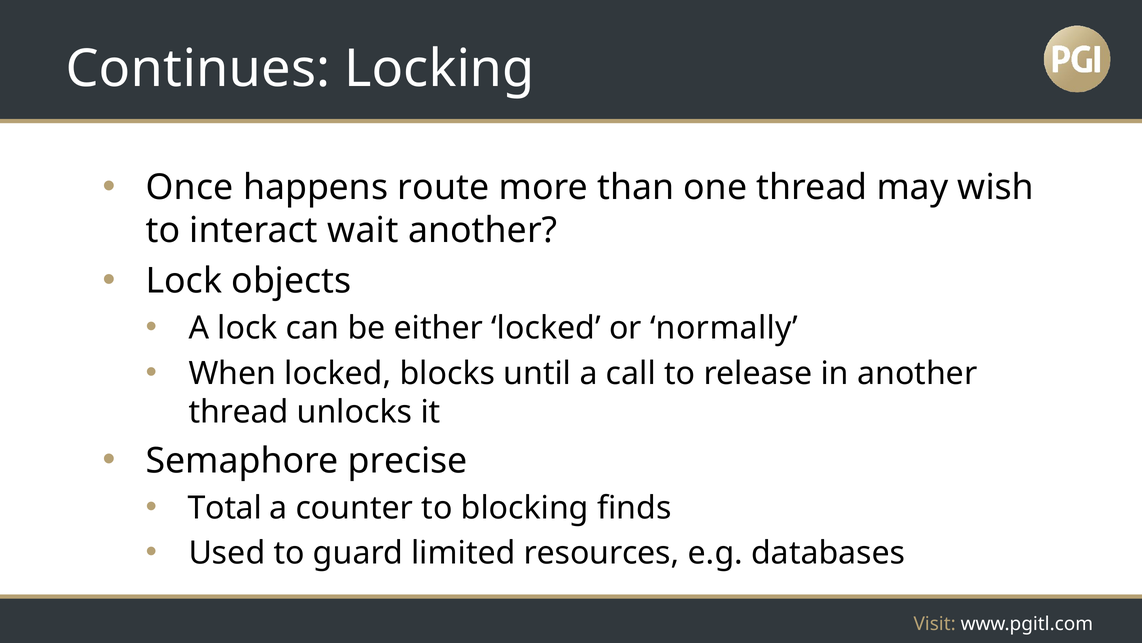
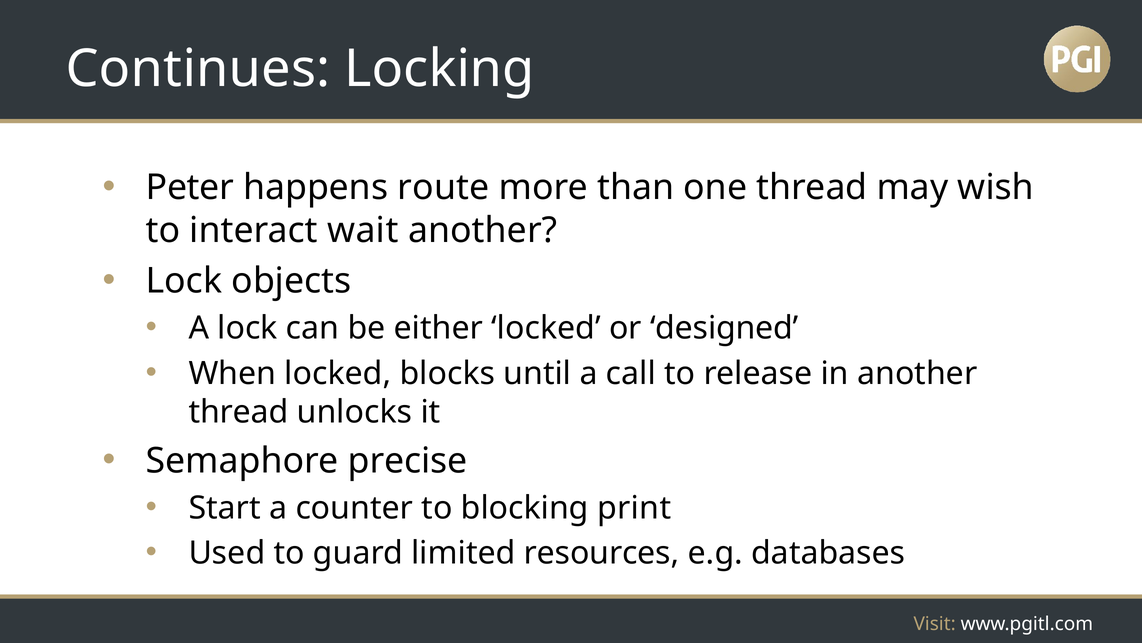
Once: Once -> Peter
normally: normally -> designed
Total: Total -> Start
finds: finds -> print
